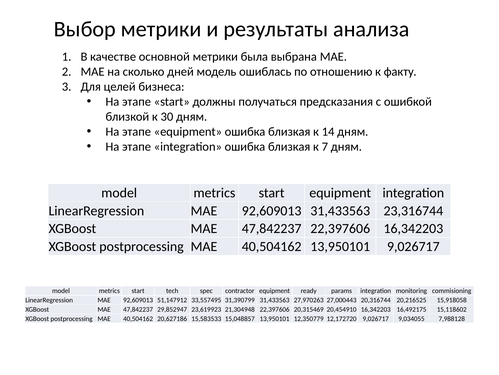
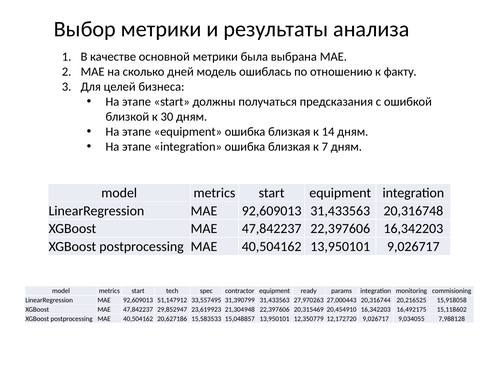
23,316744: 23,316744 -> 20,316748
